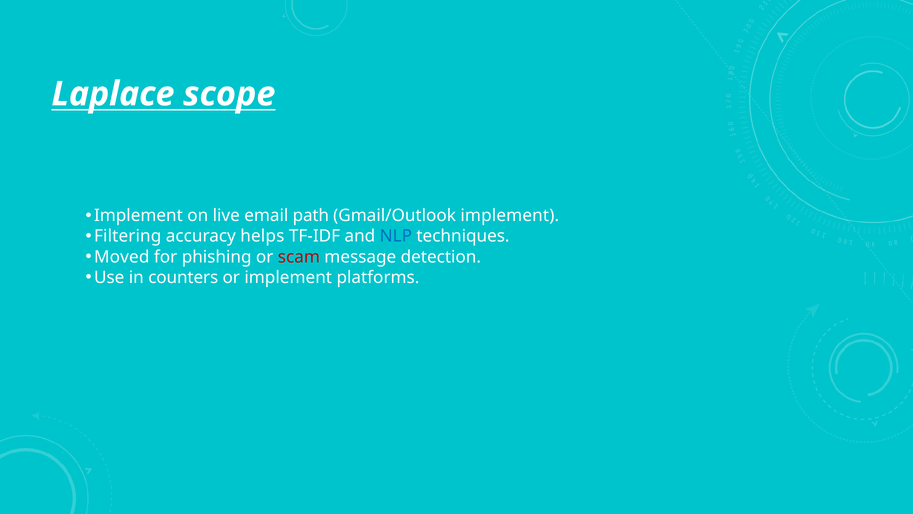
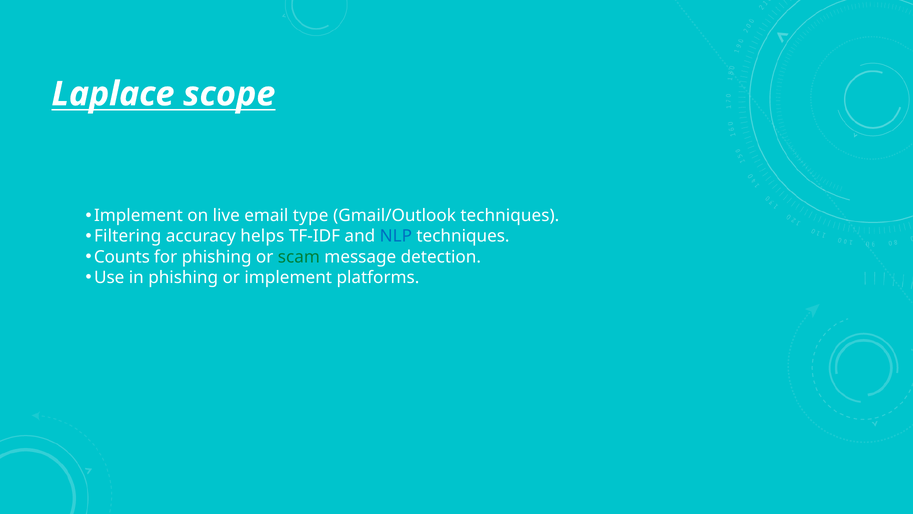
path: path -> type
Gmail/Outlook implement: implement -> techniques
Moved: Moved -> Counts
scam colour: red -> green
in counters: counters -> phishing
